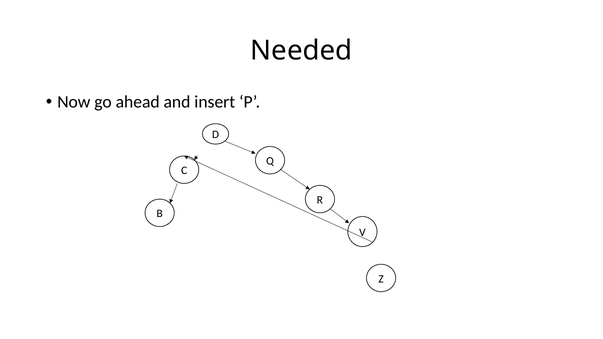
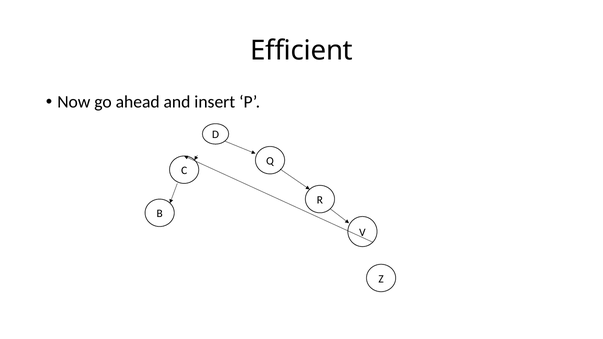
Needed: Needed -> Efficient
